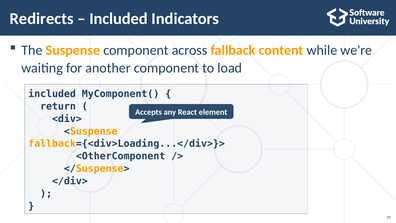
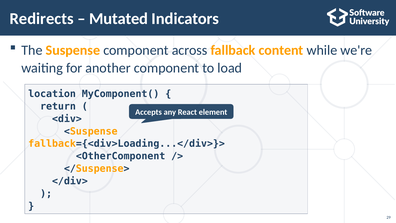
Included at (119, 19): Included -> Mutated
included at (52, 94): included -> location
